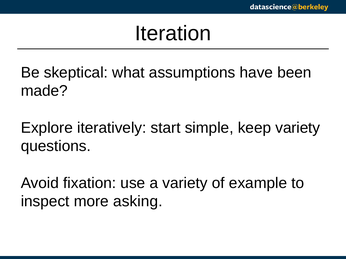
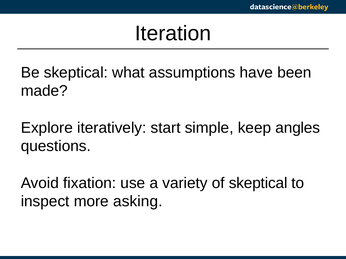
keep variety: variety -> angles
of example: example -> skeptical
